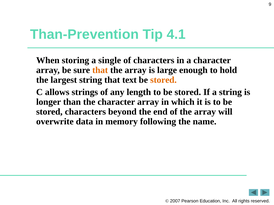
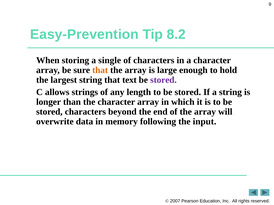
Than-Prevention: Than-Prevention -> Easy-Prevention
4.1: 4.1 -> 8.2
stored at (163, 80) colour: orange -> purple
name: name -> input
